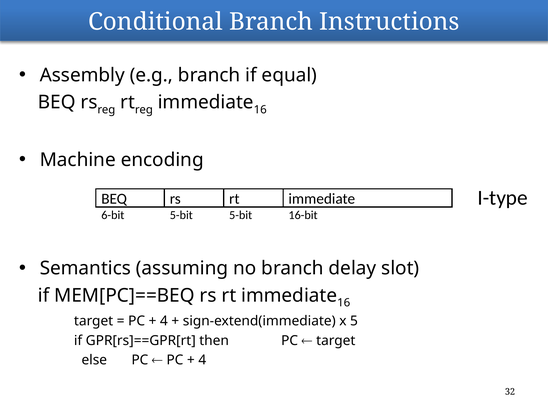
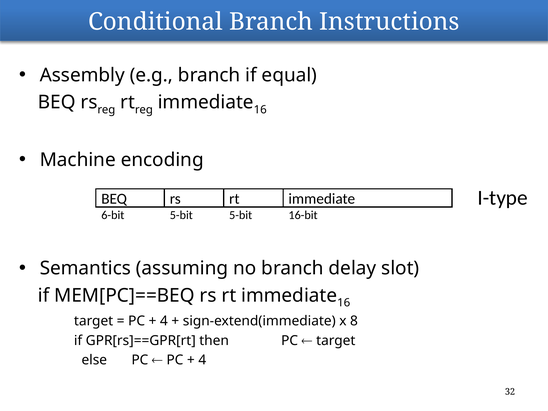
5: 5 -> 8
